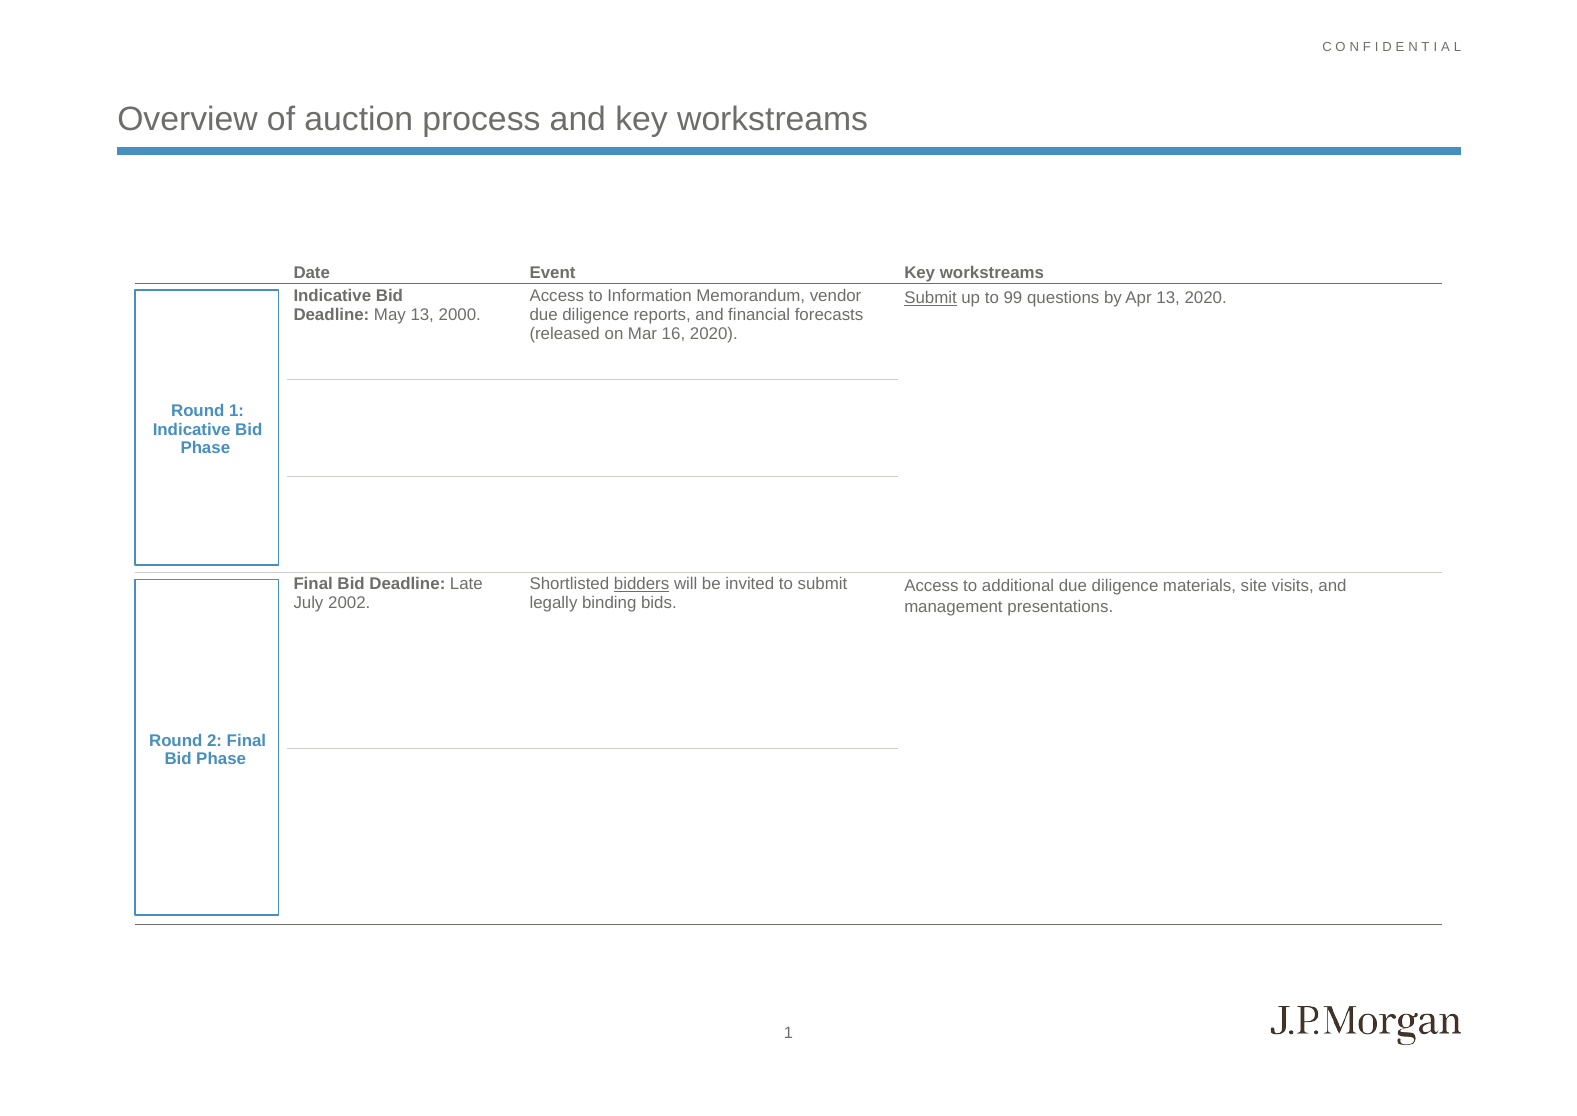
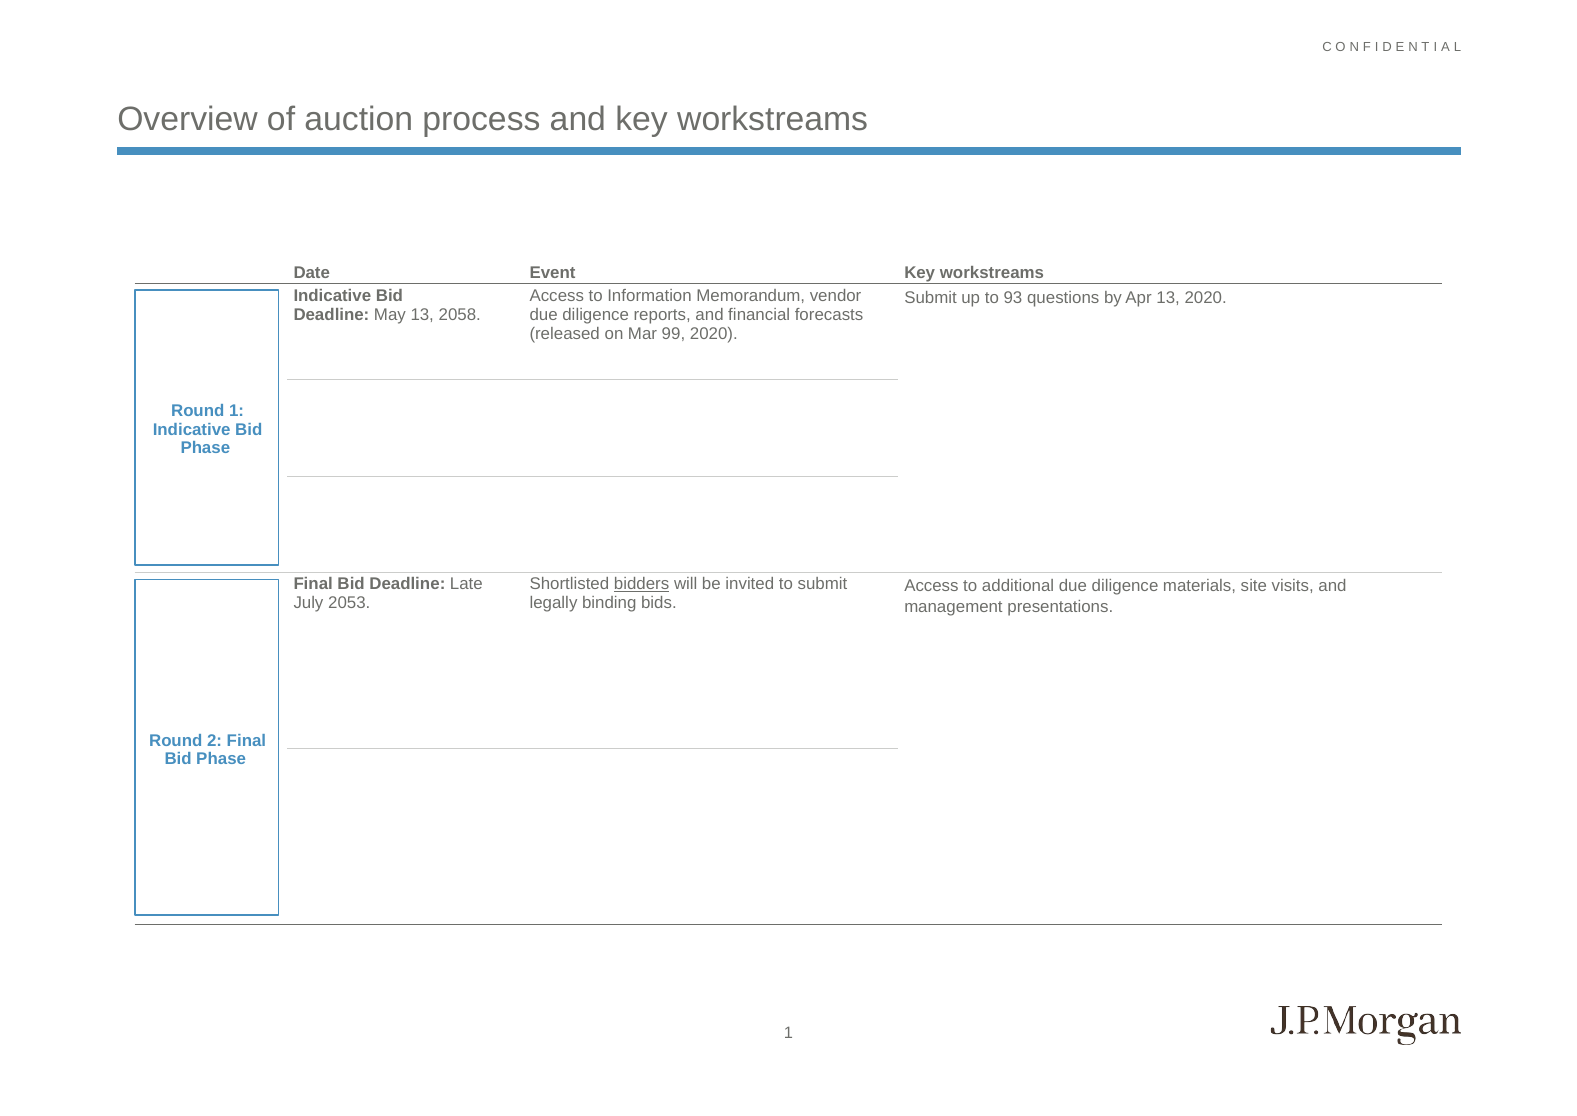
Submit at (931, 298) underline: present -> none
99: 99 -> 93
2000: 2000 -> 2058
16: 16 -> 99
2002: 2002 -> 2053
